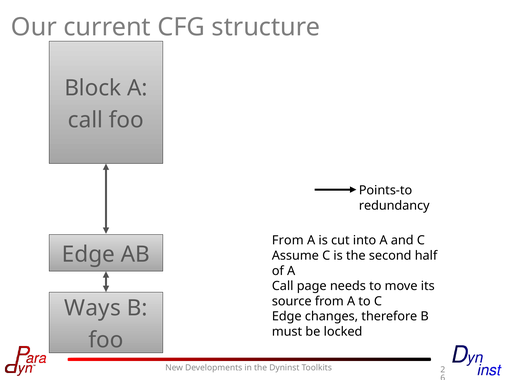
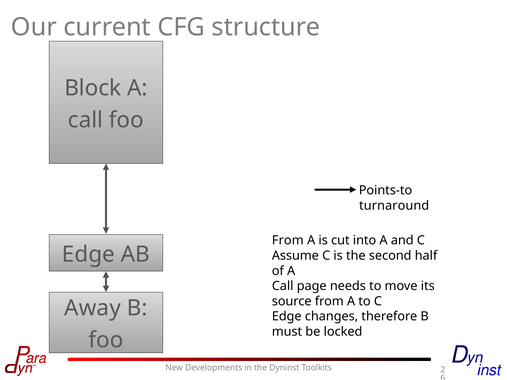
redundancy: redundancy -> turnaround
Ways: Ways -> Away
